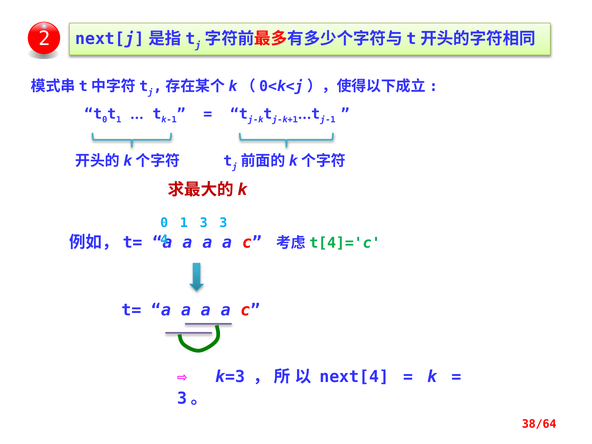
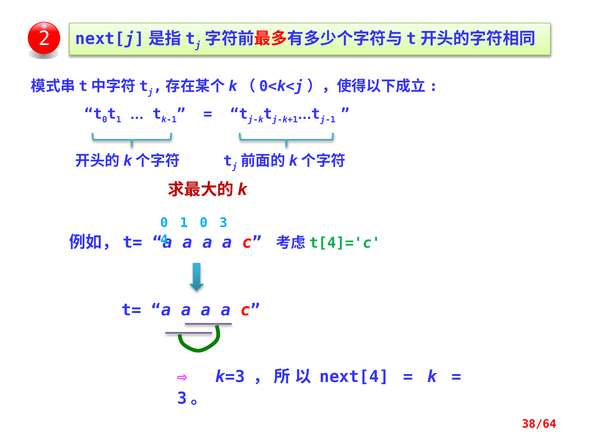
1 3: 3 -> 0
